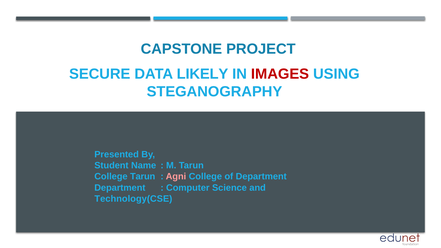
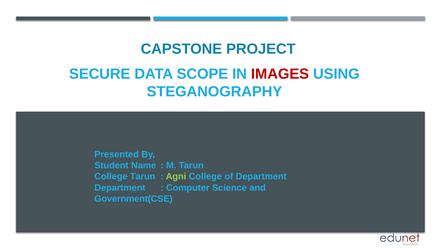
LIKELY: LIKELY -> SCOPE
Agni colour: pink -> light green
Technology(CSE: Technology(CSE -> Government(CSE
